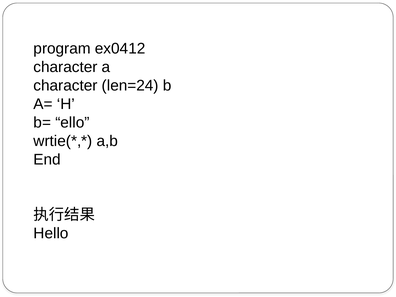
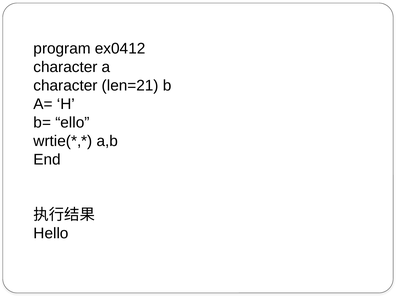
len=24: len=24 -> len=21
